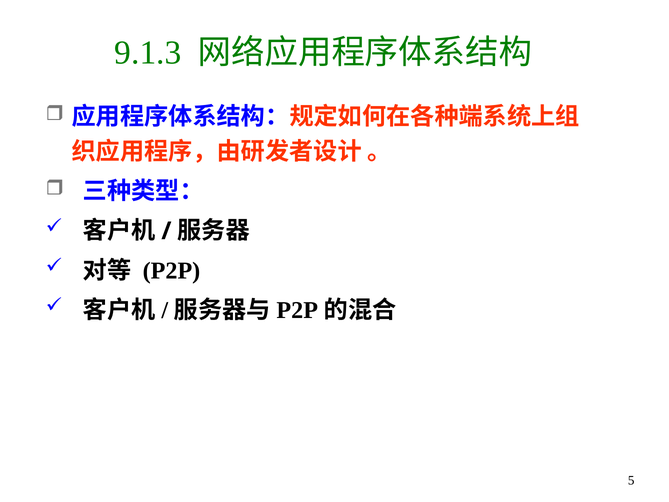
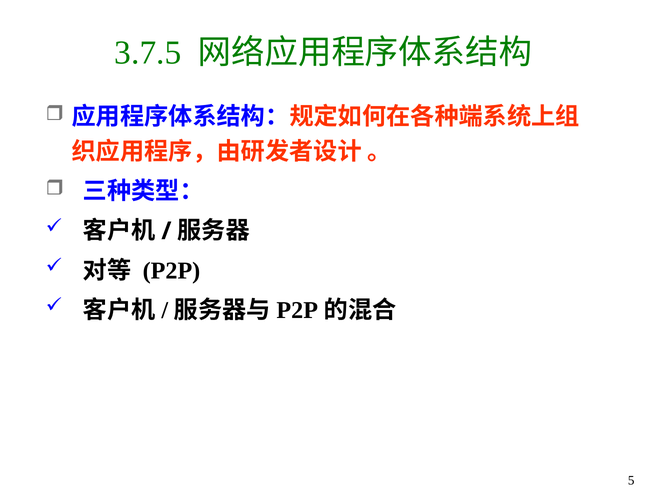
9.1.3: 9.1.3 -> 3.7.5
